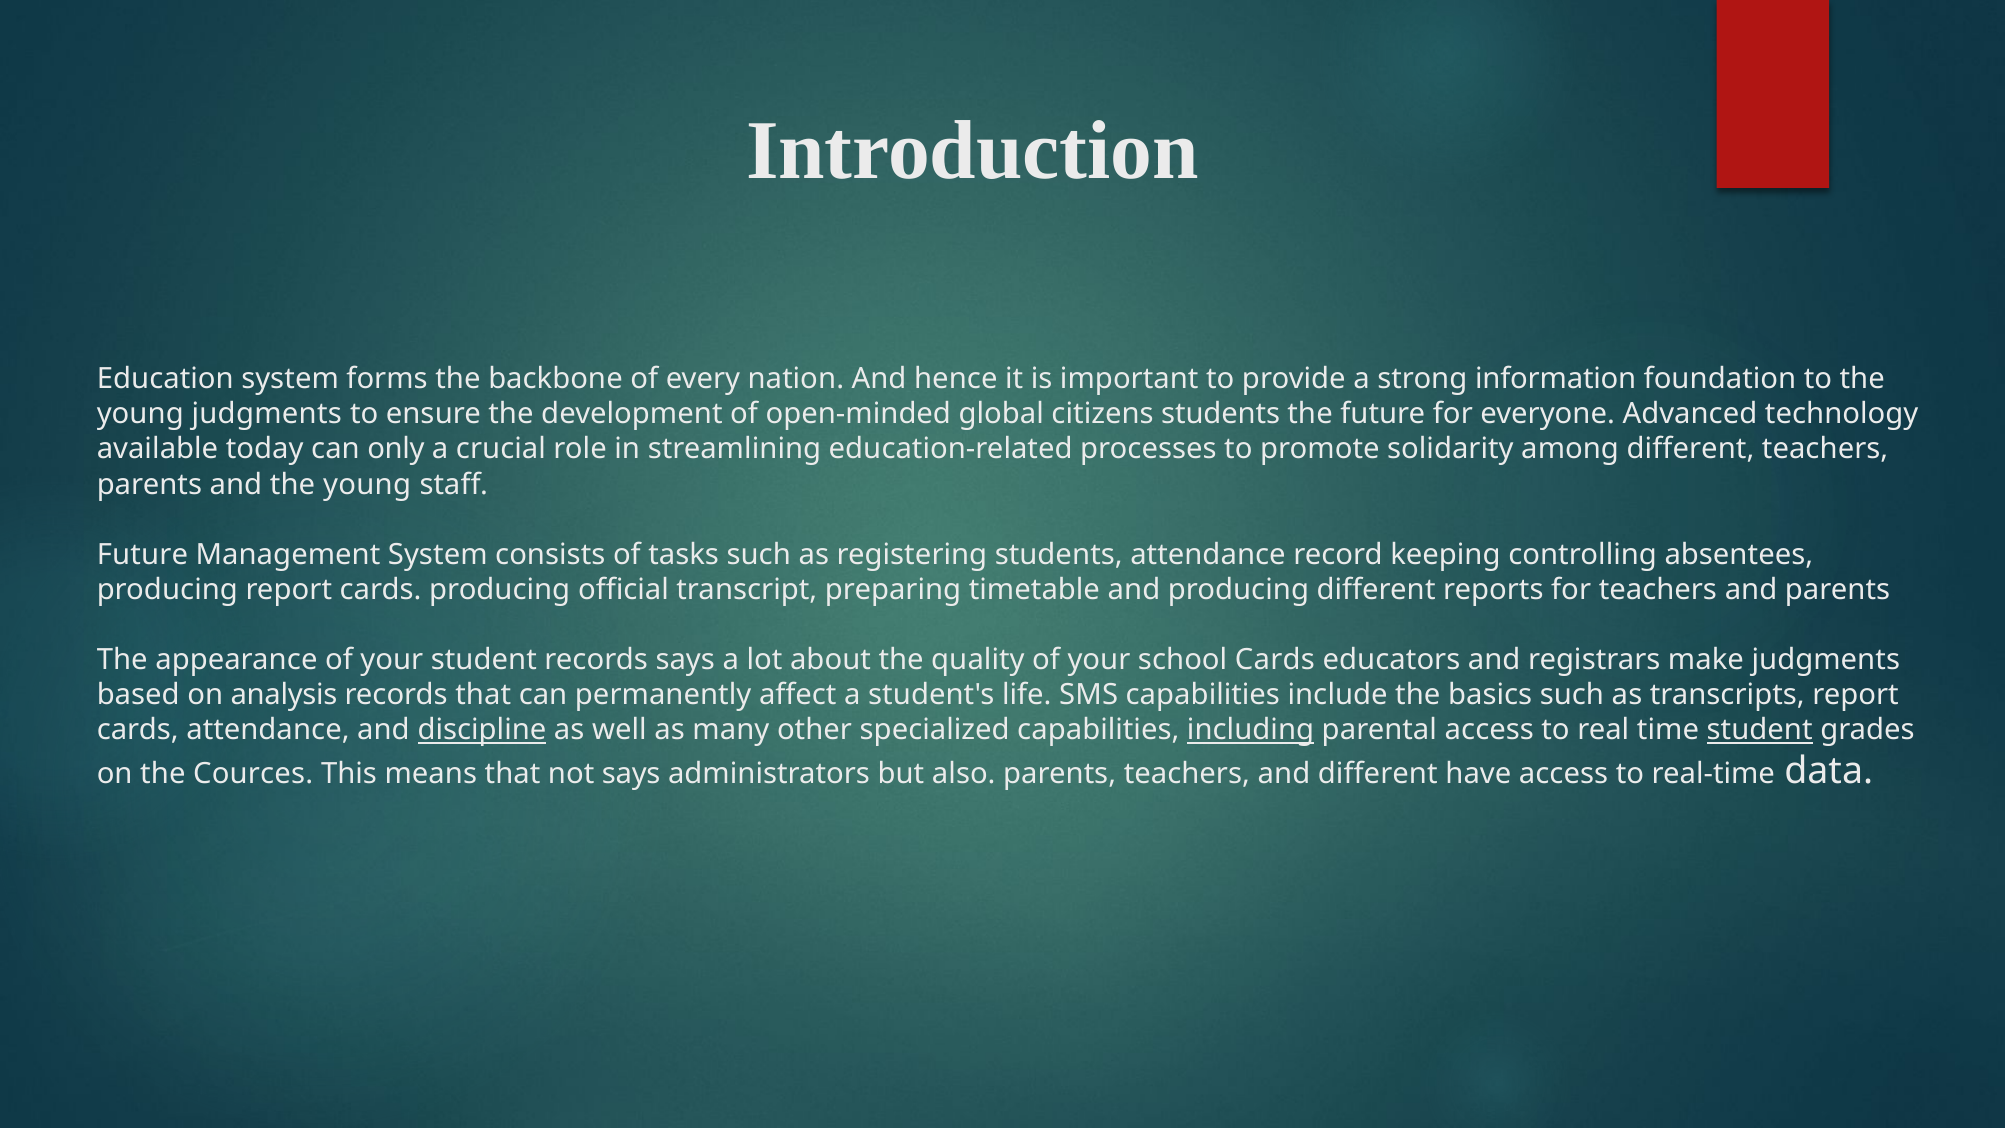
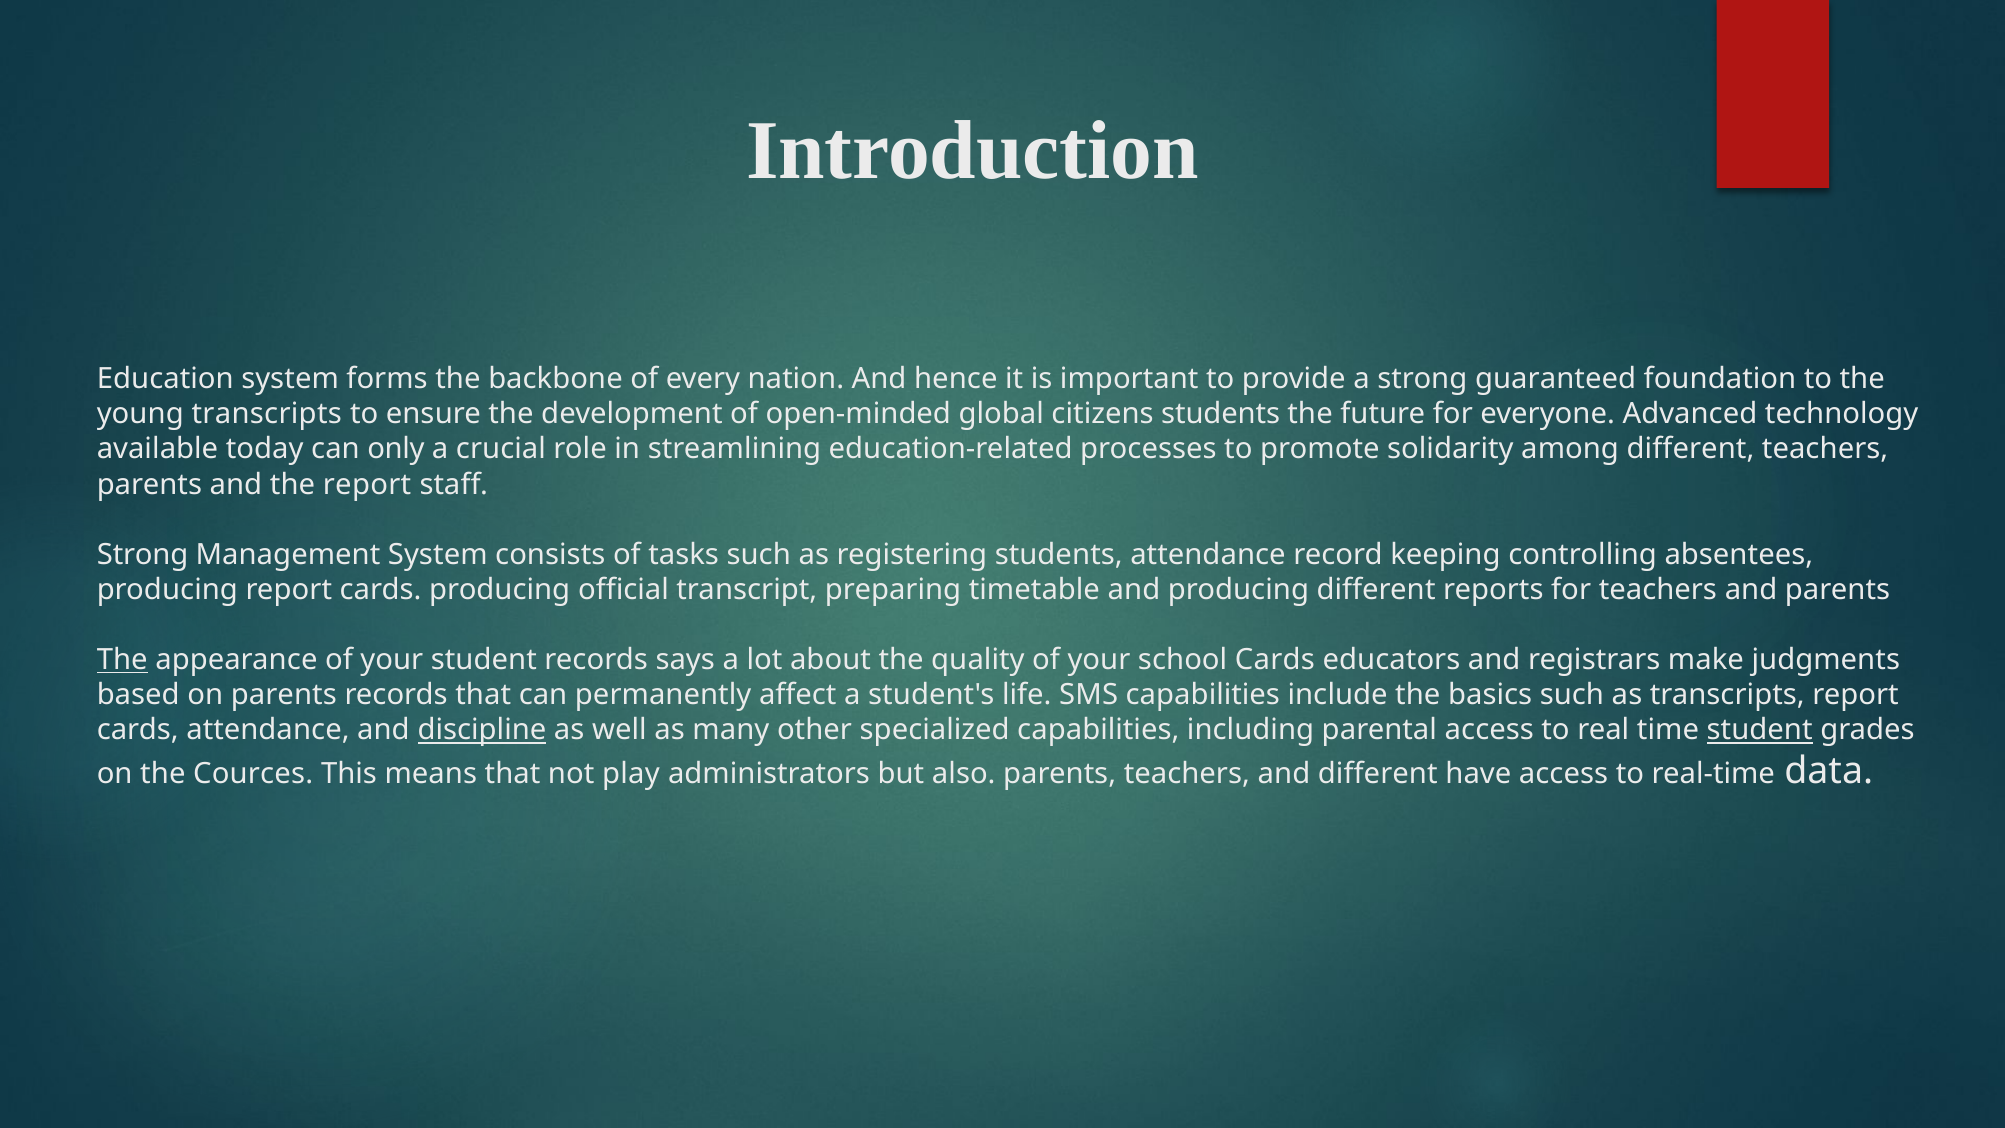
information: information -> guaranteed
young judgments: judgments -> transcripts
and the young: young -> report
Future at (142, 555): Future -> Strong
The at (122, 660) underline: none -> present
on analysis: analysis -> parents
including underline: present -> none
not says: says -> play
